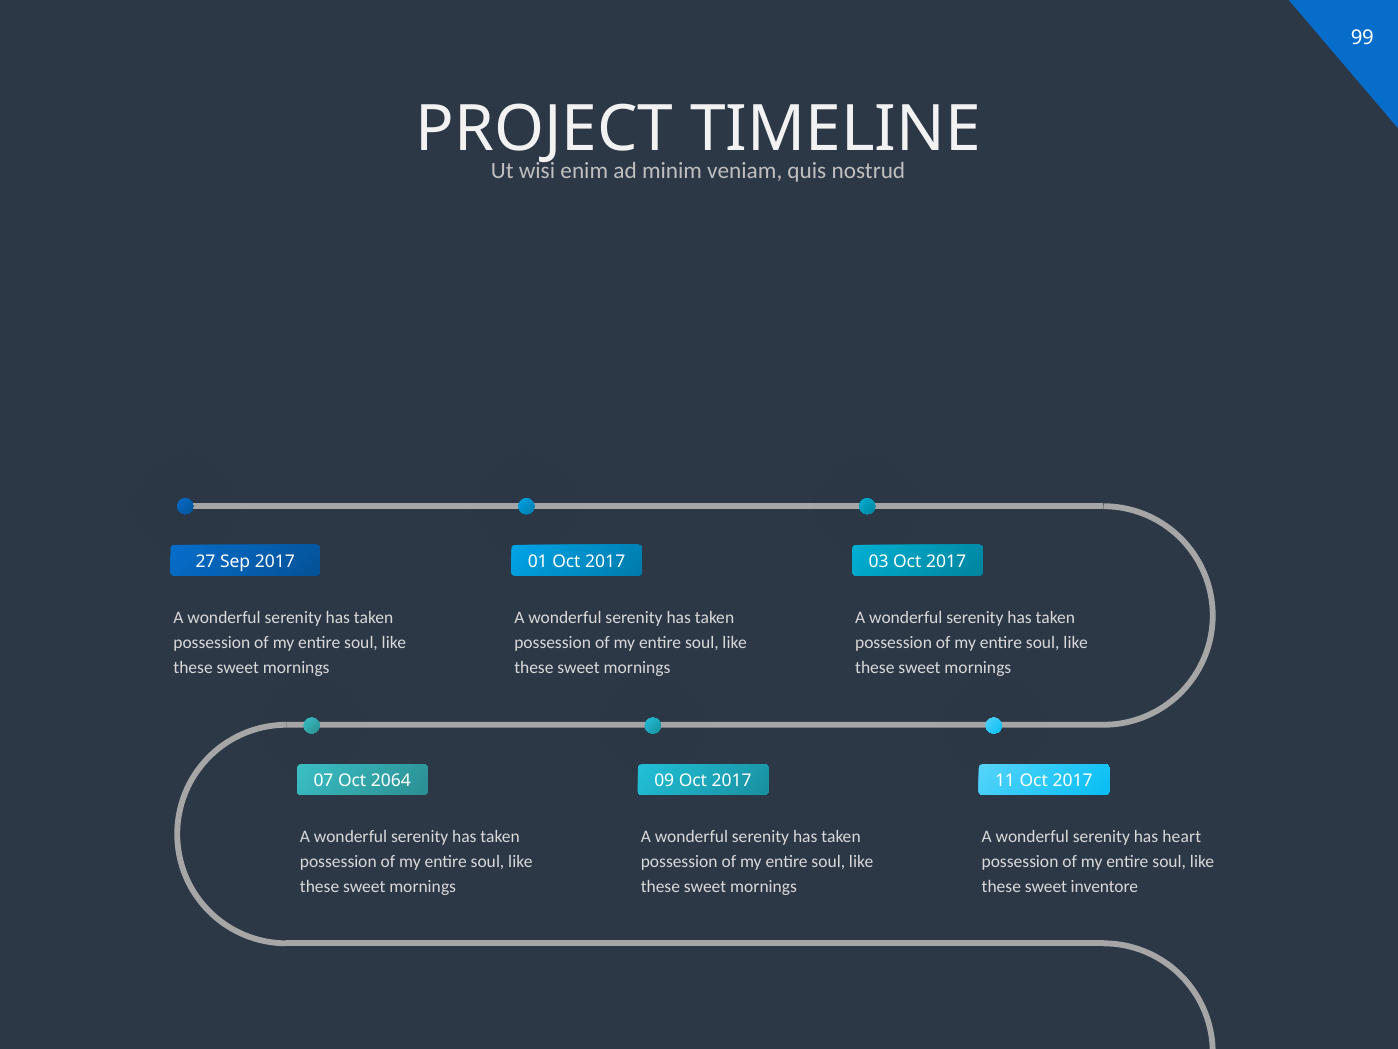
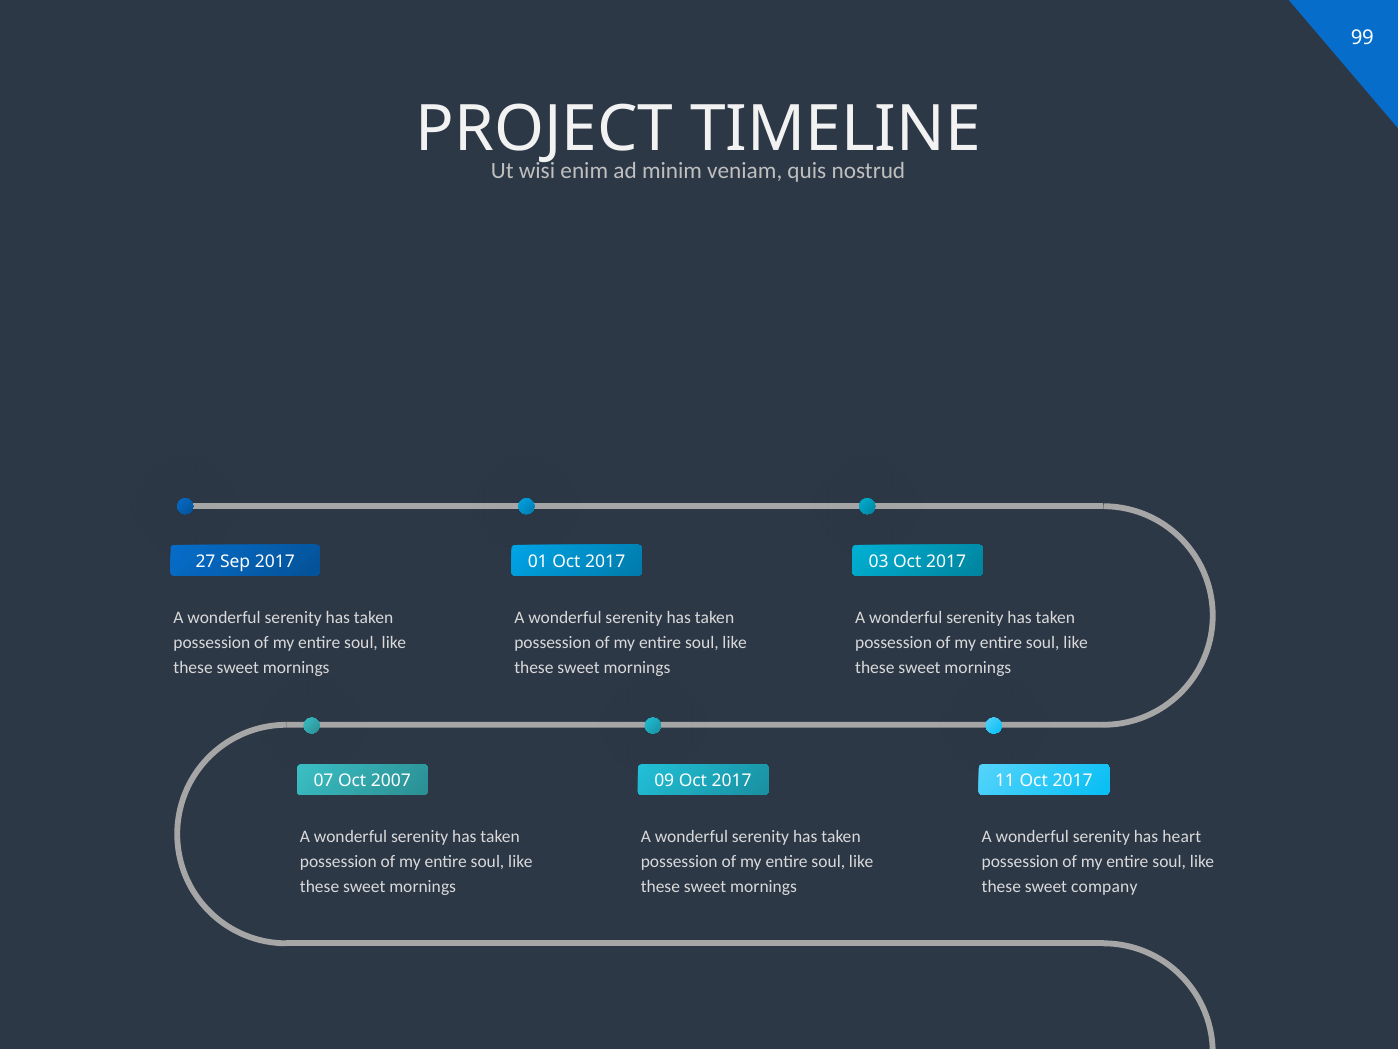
2064: 2064 -> 2007
inventore: inventore -> company
